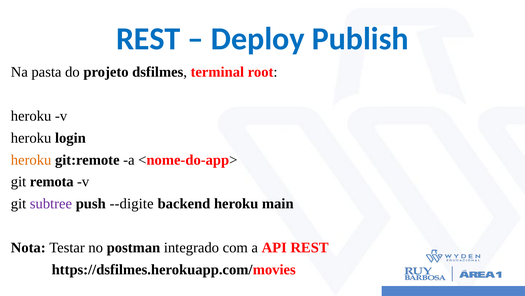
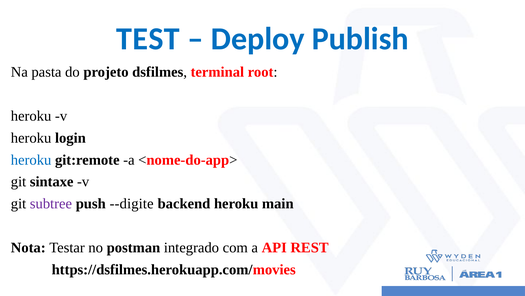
REST at (148, 39): REST -> TEST
heroku at (31, 160) colour: orange -> blue
remota: remota -> sintaxe
